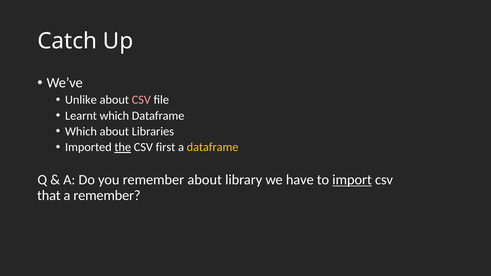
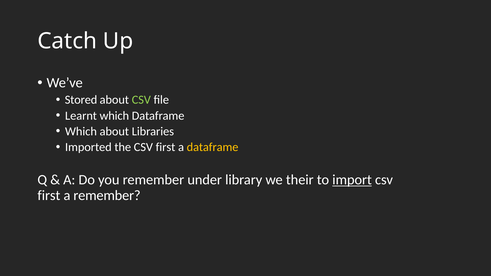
Unlike: Unlike -> Stored
CSV at (141, 100) colour: pink -> light green
the underline: present -> none
remember about: about -> under
have: have -> their
that at (49, 195): that -> first
